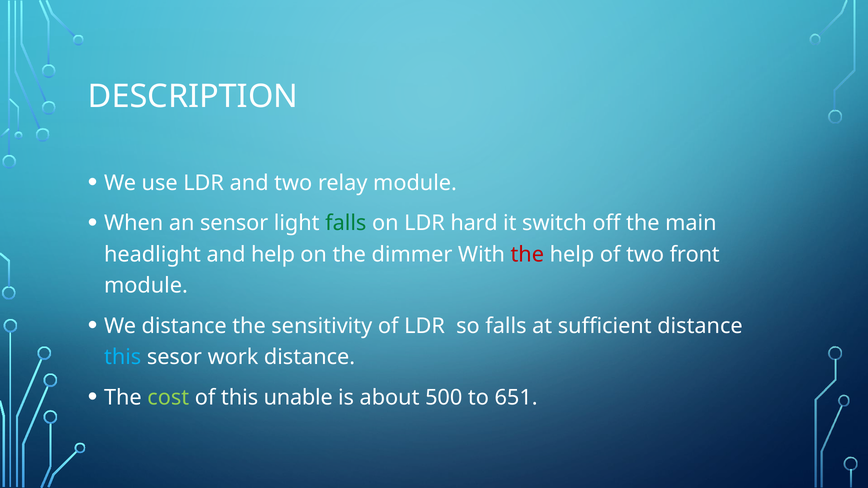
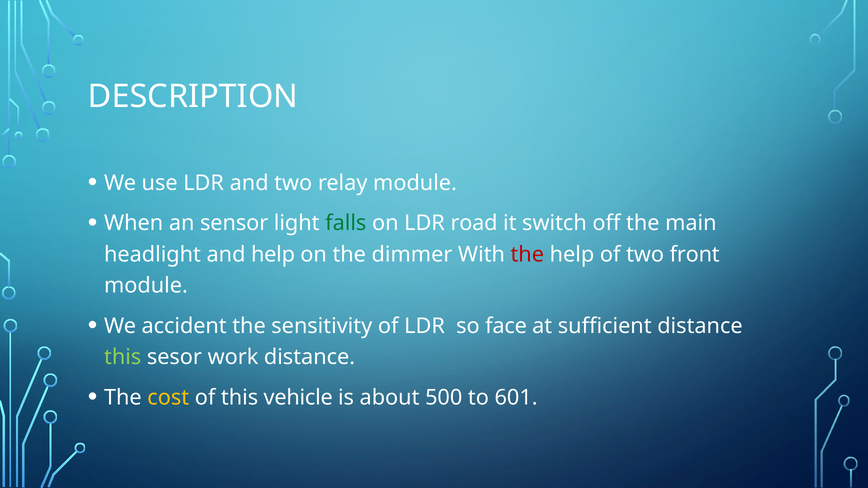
hard: hard -> road
We distance: distance -> accident
so falls: falls -> face
this at (123, 357) colour: light blue -> light green
cost colour: light green -> yellow
unable: unable -> vehicle
651: 651 -> 601
